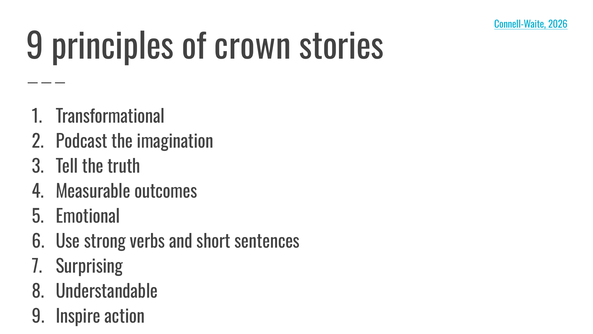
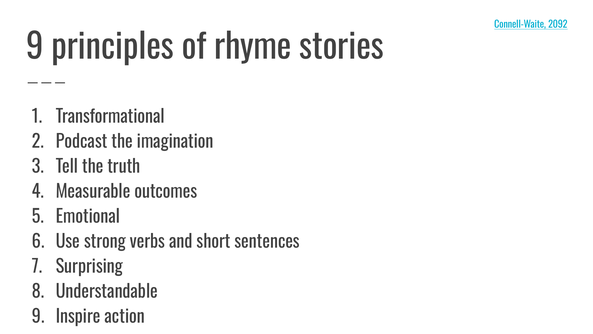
2026: 2026 -> 2092
crown: crown -> rhyme
